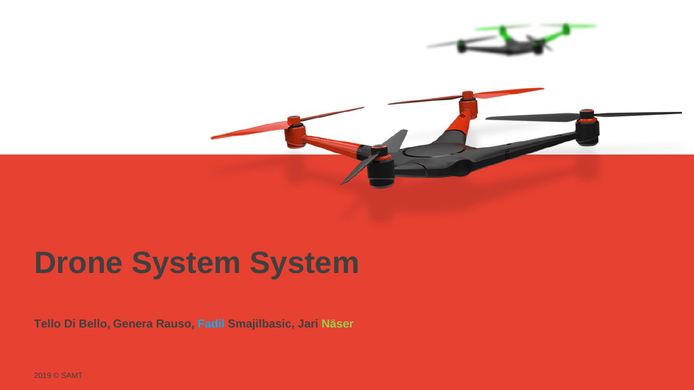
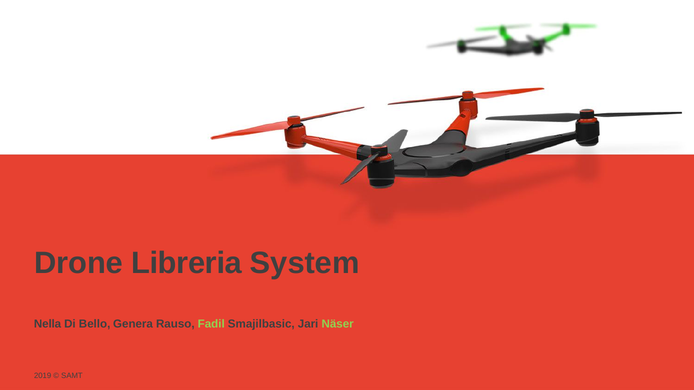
Drone System: System -> Libreria
Tello: Tello -> Nella
Fadil colour: light blue -> light green
